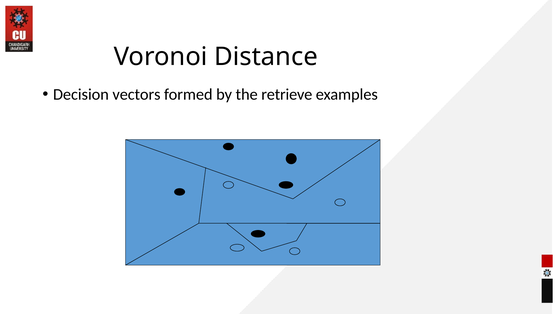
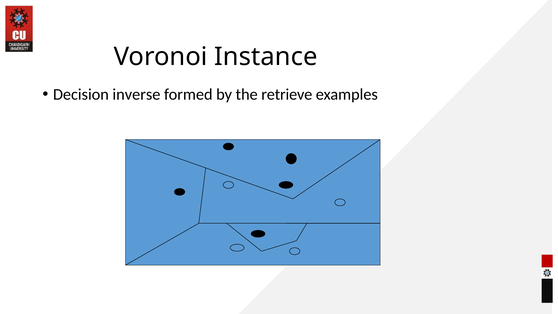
Distance: Distance -> Instance
vectors: vectors -> inverse
